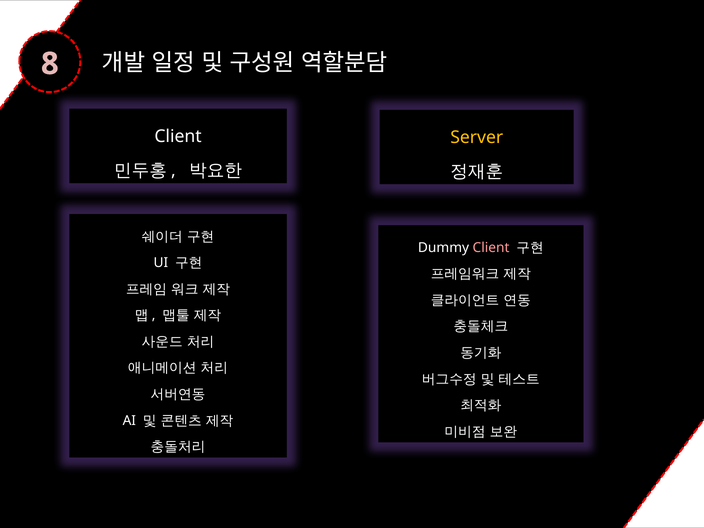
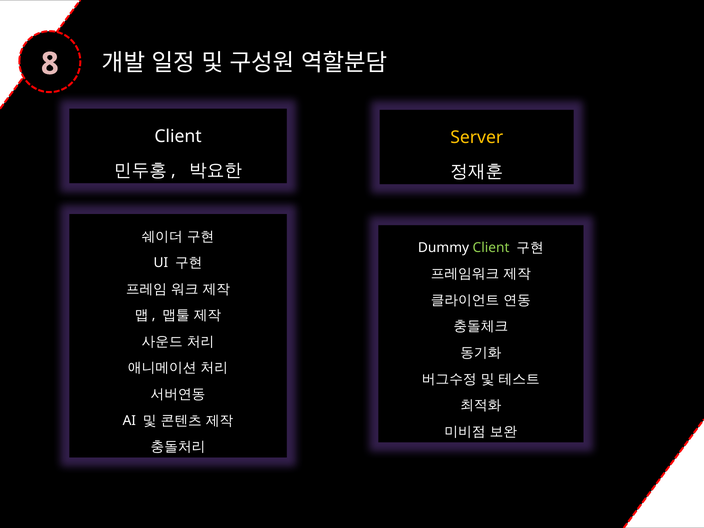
Client at (491, 248) colour: pink -> light green
